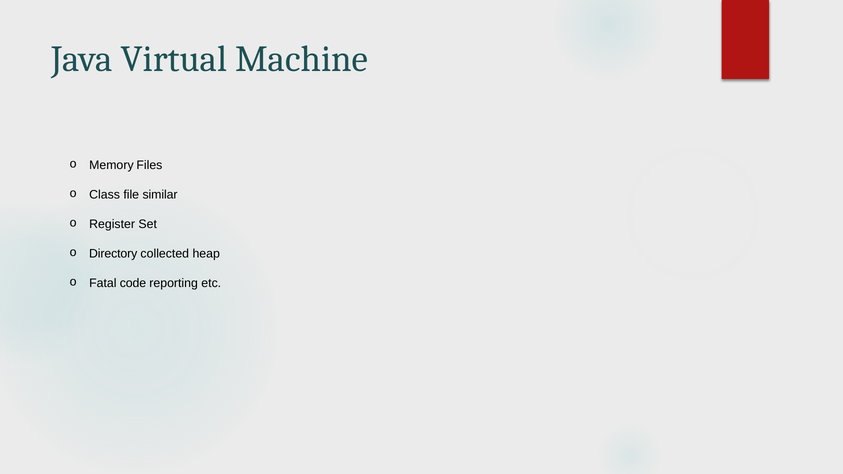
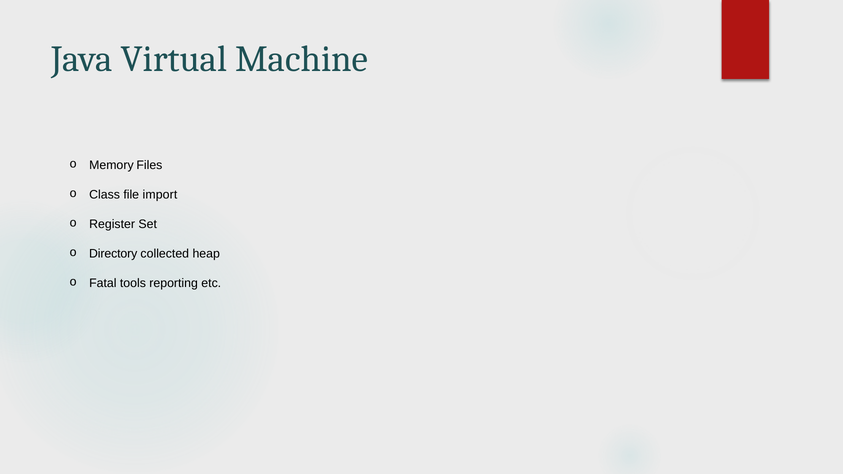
similar: similar -> import
code: code -> tools
